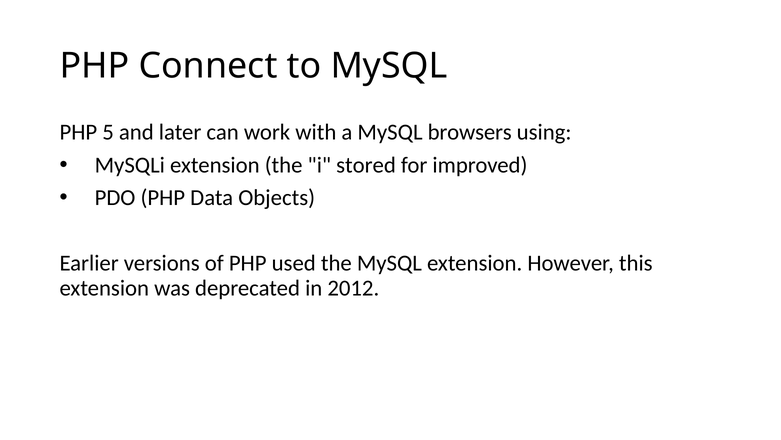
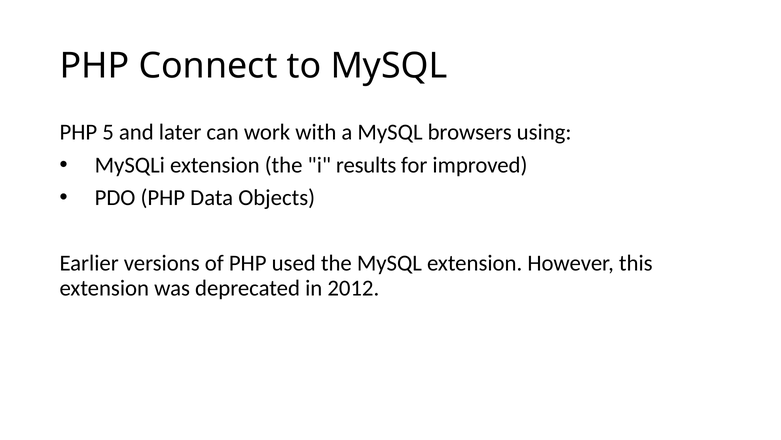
stored: stored -> results
